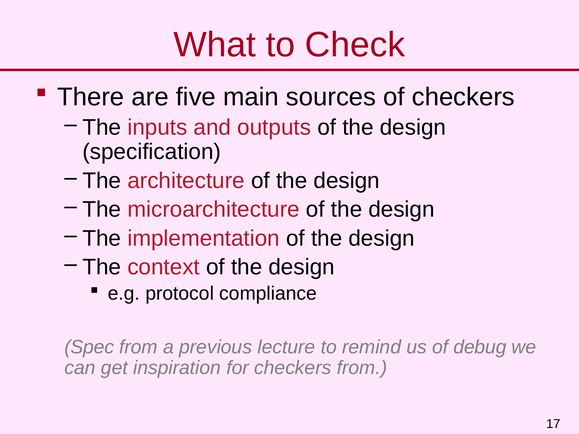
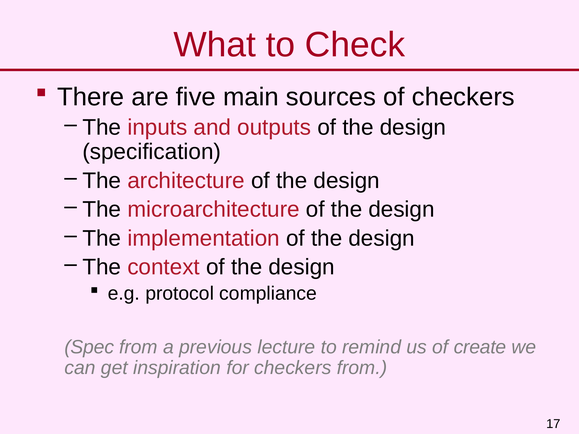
debug: debug -> create
